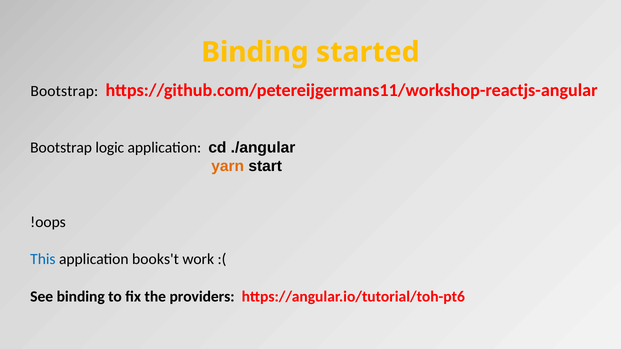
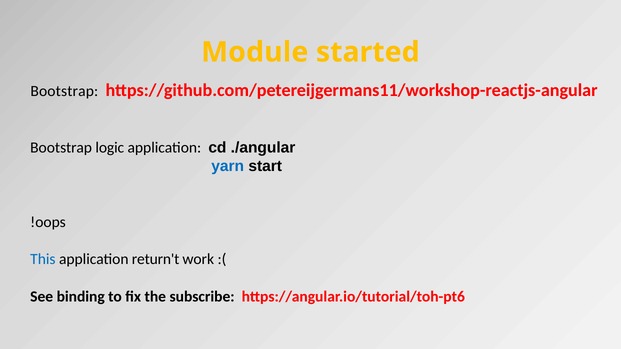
Binding at (255, 52): Binding -> Module
yarn colour: orange -> blue
books't: books't -> return't
providers: providers -> subscribe
